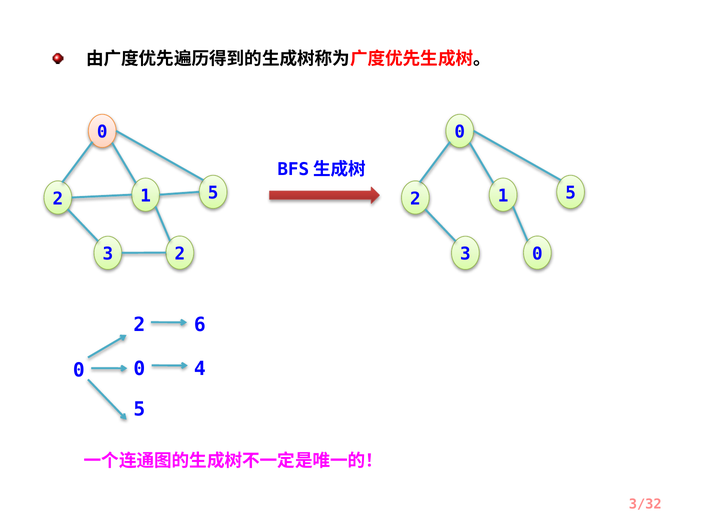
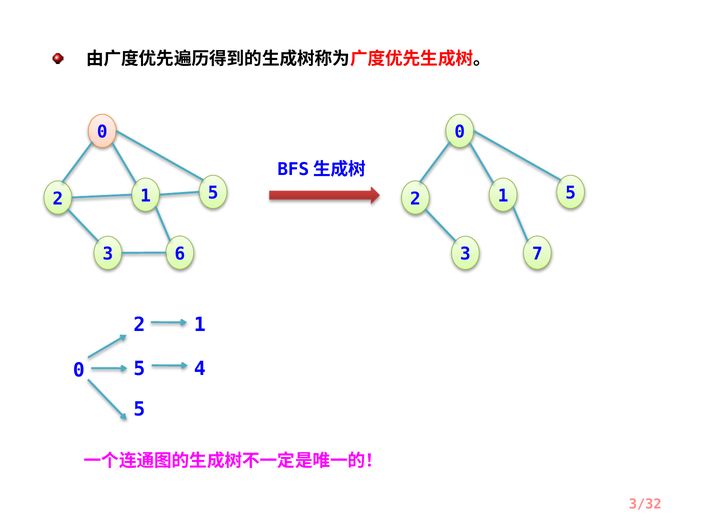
3 2: 2 -> 6
3 0: 0 -> 7
2 6: 6 -> 1
0 0: 0 -> 5
